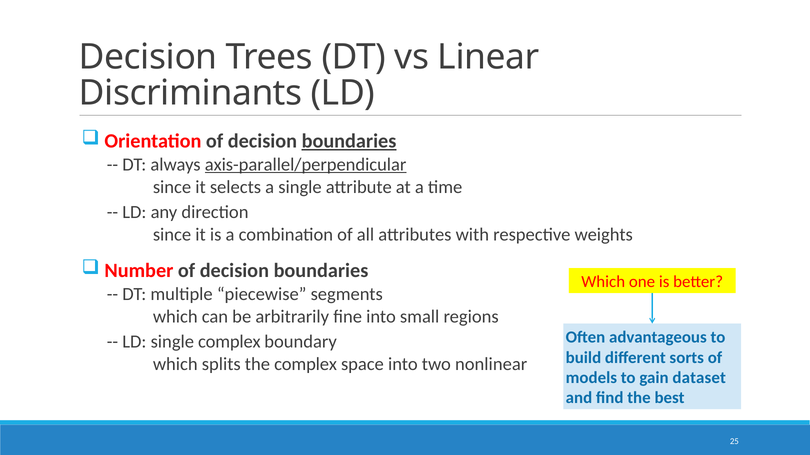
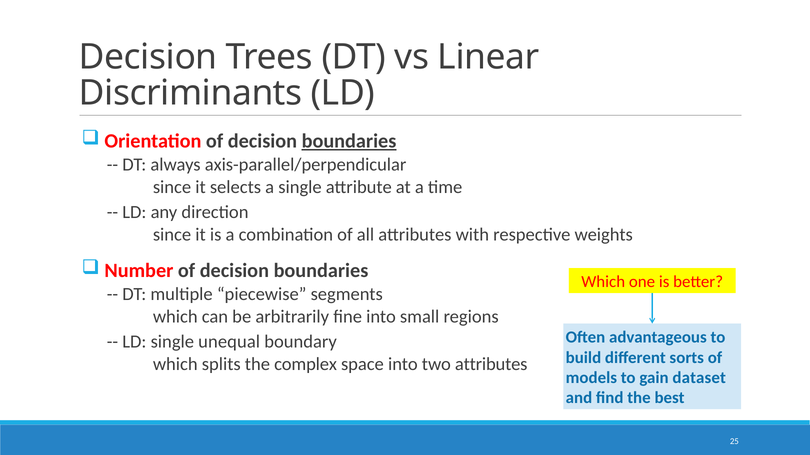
axis-parallel/perpendicular underline: present -> none
single complex: complex -> unequal
two nonlinear: nonlinear -> attributes
